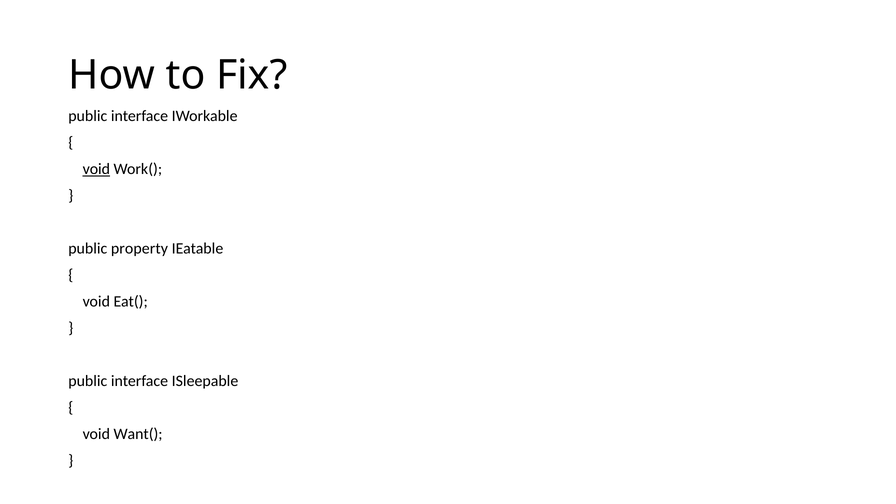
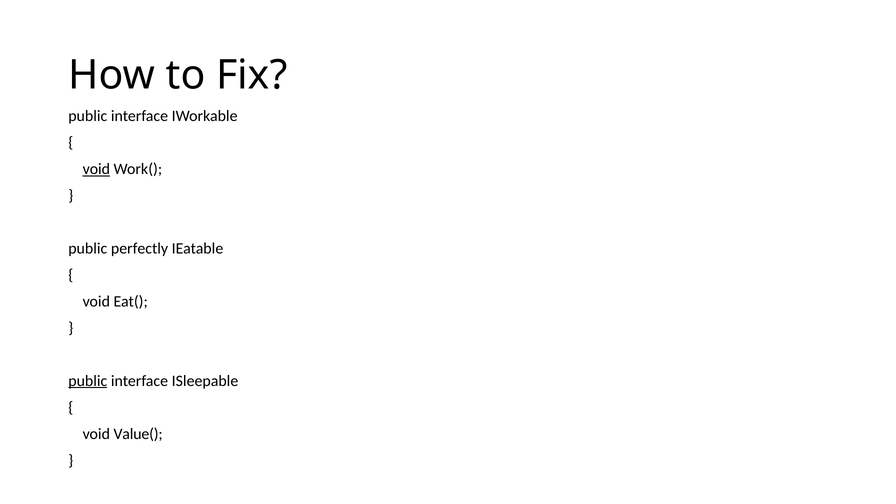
property: property -> perfectly
public at (88, 381) underline: none -> present
Want(: Want( -> Value(
